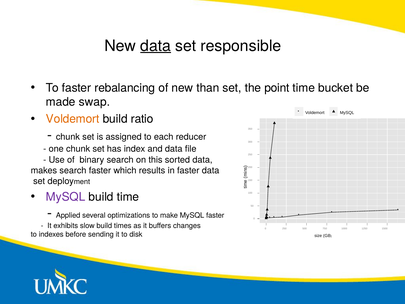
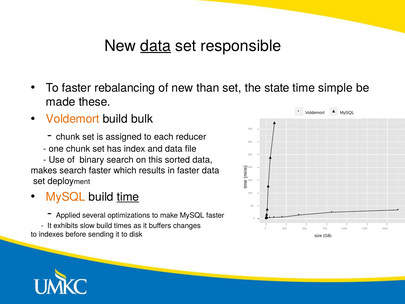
point: point -> state
bucket: bucket -> simple
swap: swap -> these
ratio: ratio -> bulk
MySQL at (66, 197) colour: purple -> orange
time at (128, 197) underline: none -> present
